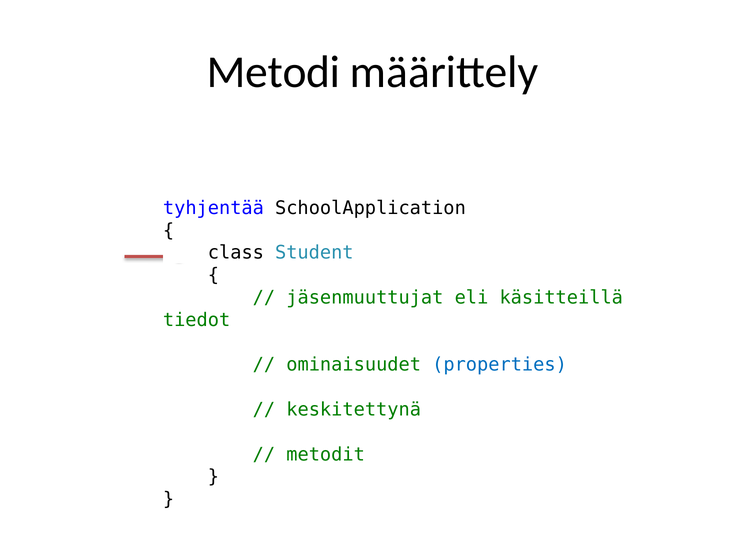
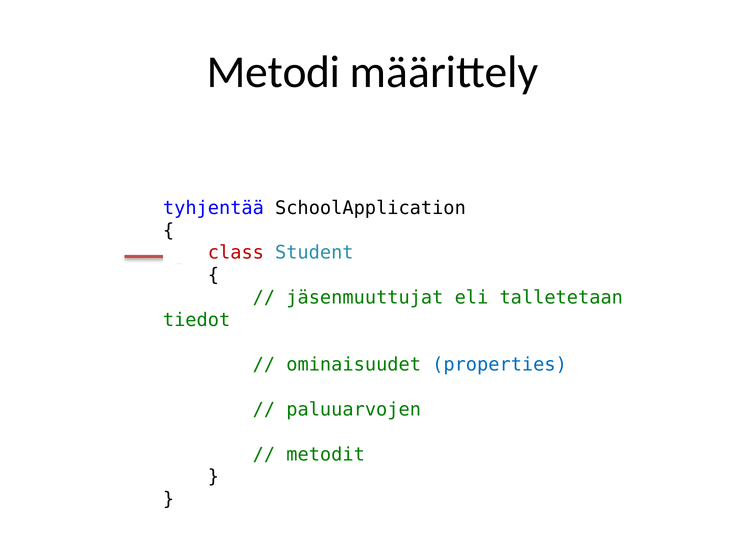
class colour: black -> red
käsitteillä: käsitteillä -> talletetaan
keskitettynä: keskitettynä -> paluuarvojen
